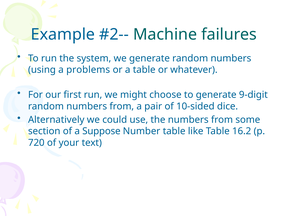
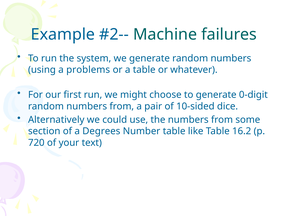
9-digit: 9-digit -> 0-digit
Suppose: Suppose -> Degrees
